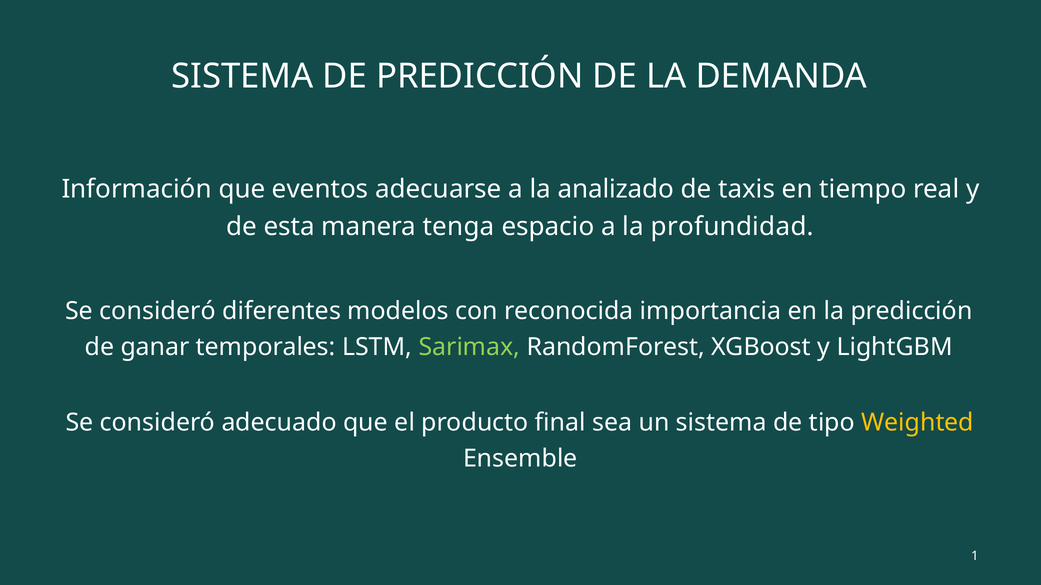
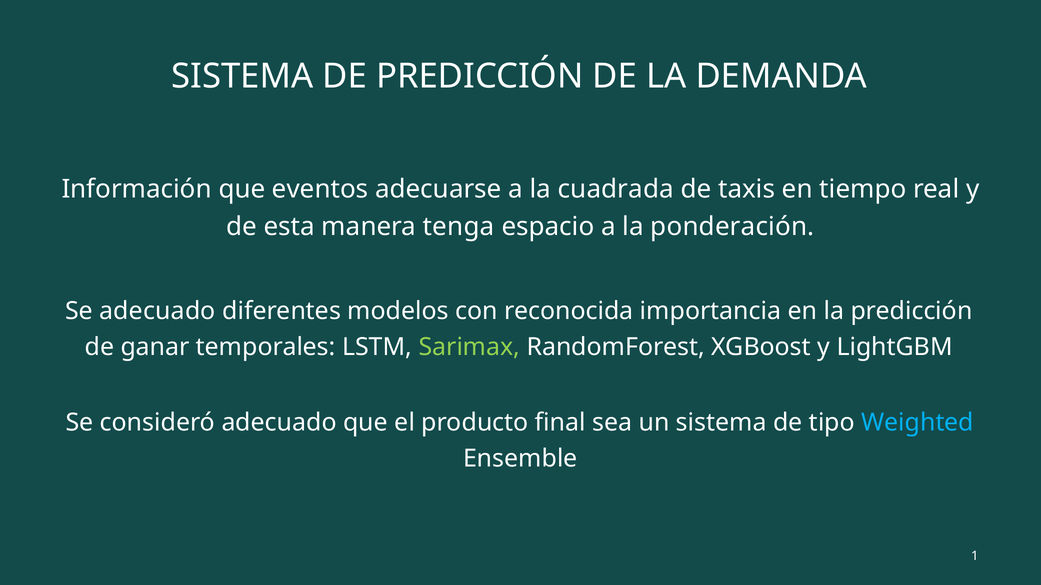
analizado: analizado -> cuadrada
profundidad: profundidad -> ponderación
consideró at (157, 311): consideró -> adecuado
Weighted colour: yellow -> light blue
